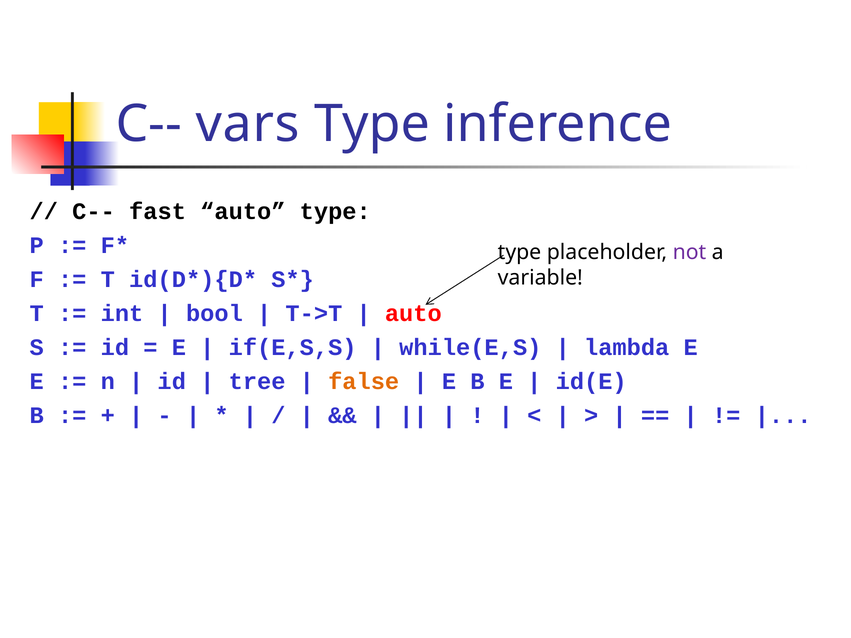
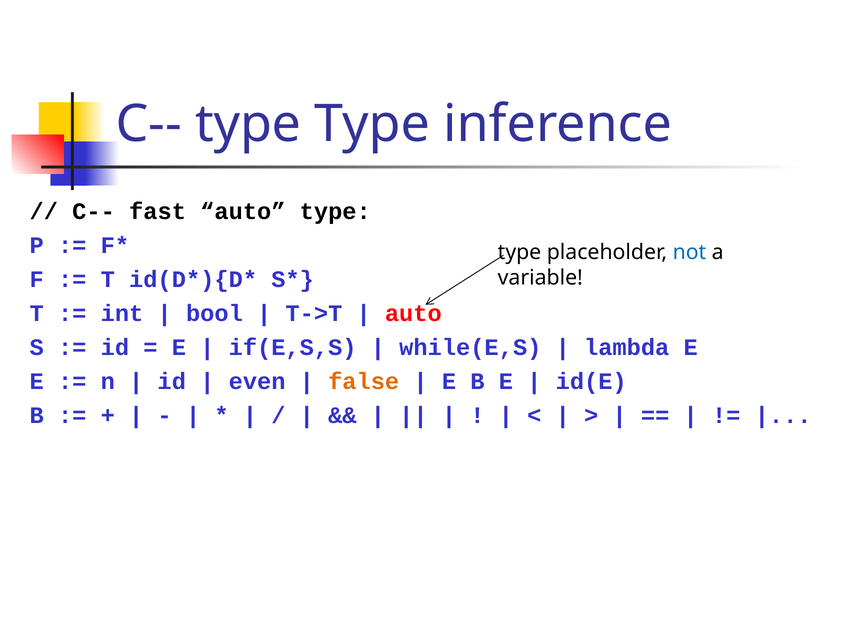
C-- vars: vars -> type
not colour: purple -> blue
tree: tree -> even
